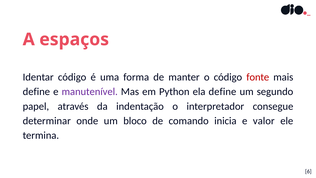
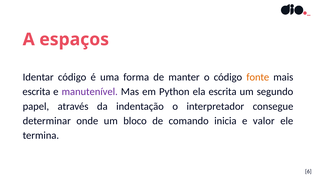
fonte colour: red -> orange
define at (36, 92): define -> escrita
ela define: define -> escrita
